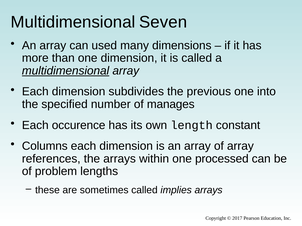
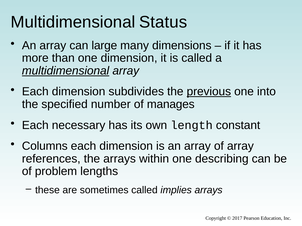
Seven: Seven -> Status
used: used -> large
previous underline: none -> present
occurence: occurence -> necessary
processed: processed -> describing
